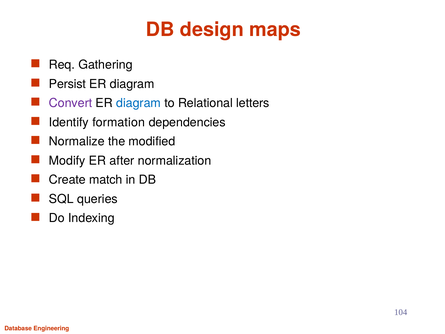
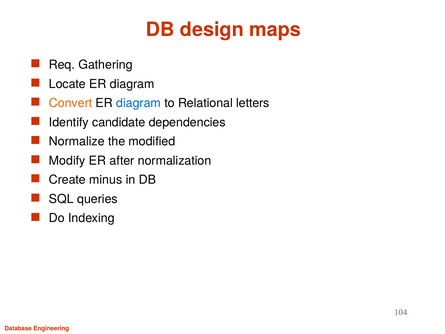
Persist: Persist -> Locate
Convert colour: purple -> orange
formation: formation -> candidate
match: match -> minus
